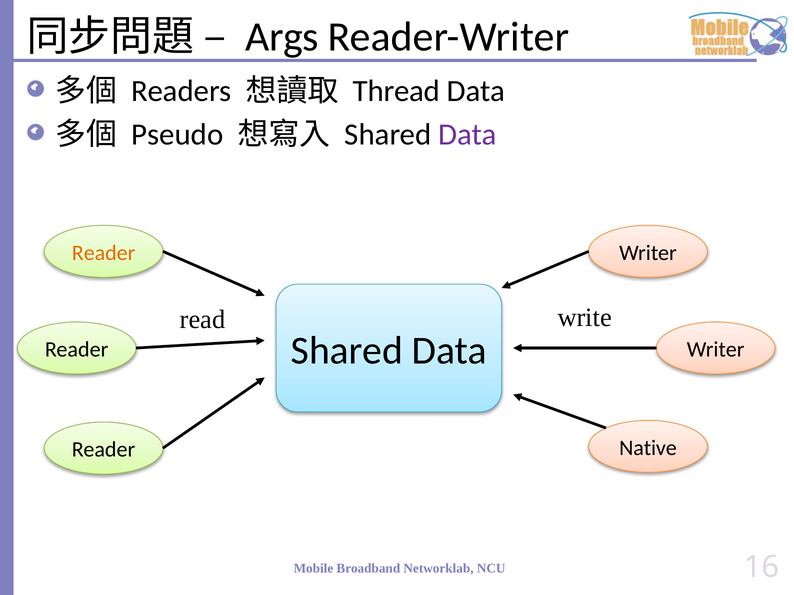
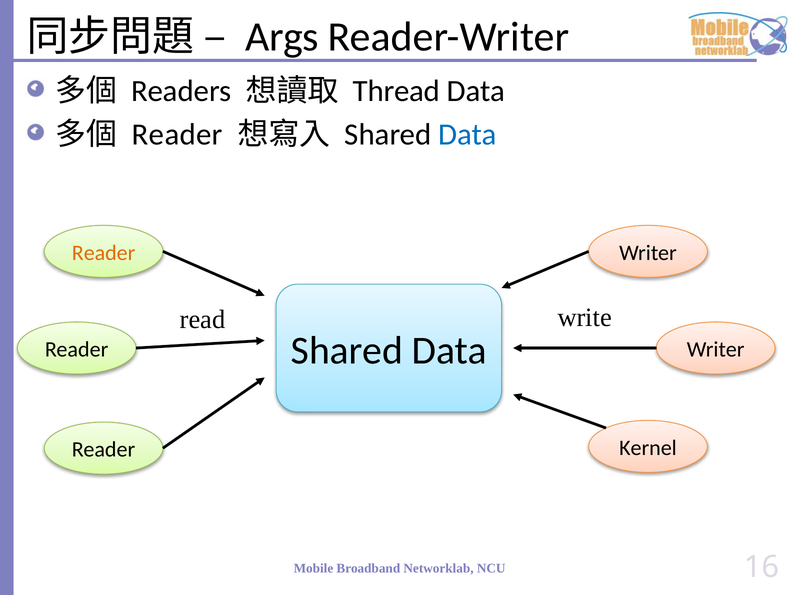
Pseudo at (177, 135): Pseudo -> Reader
Data at (468, 135) colour: purple -> blue
Native: Native -> Kernel
